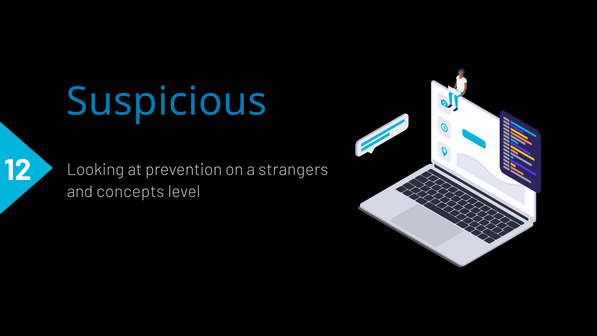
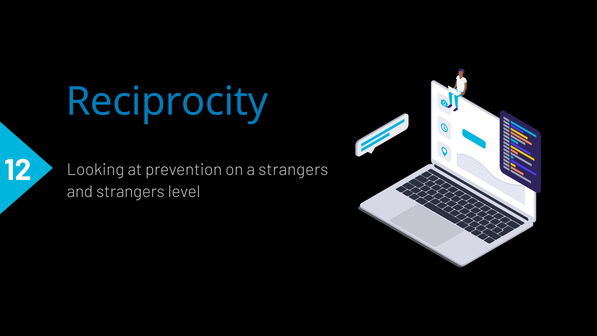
Suspicious: Suspicious -> Reciprocity
and concepts: concepts -> strangers
